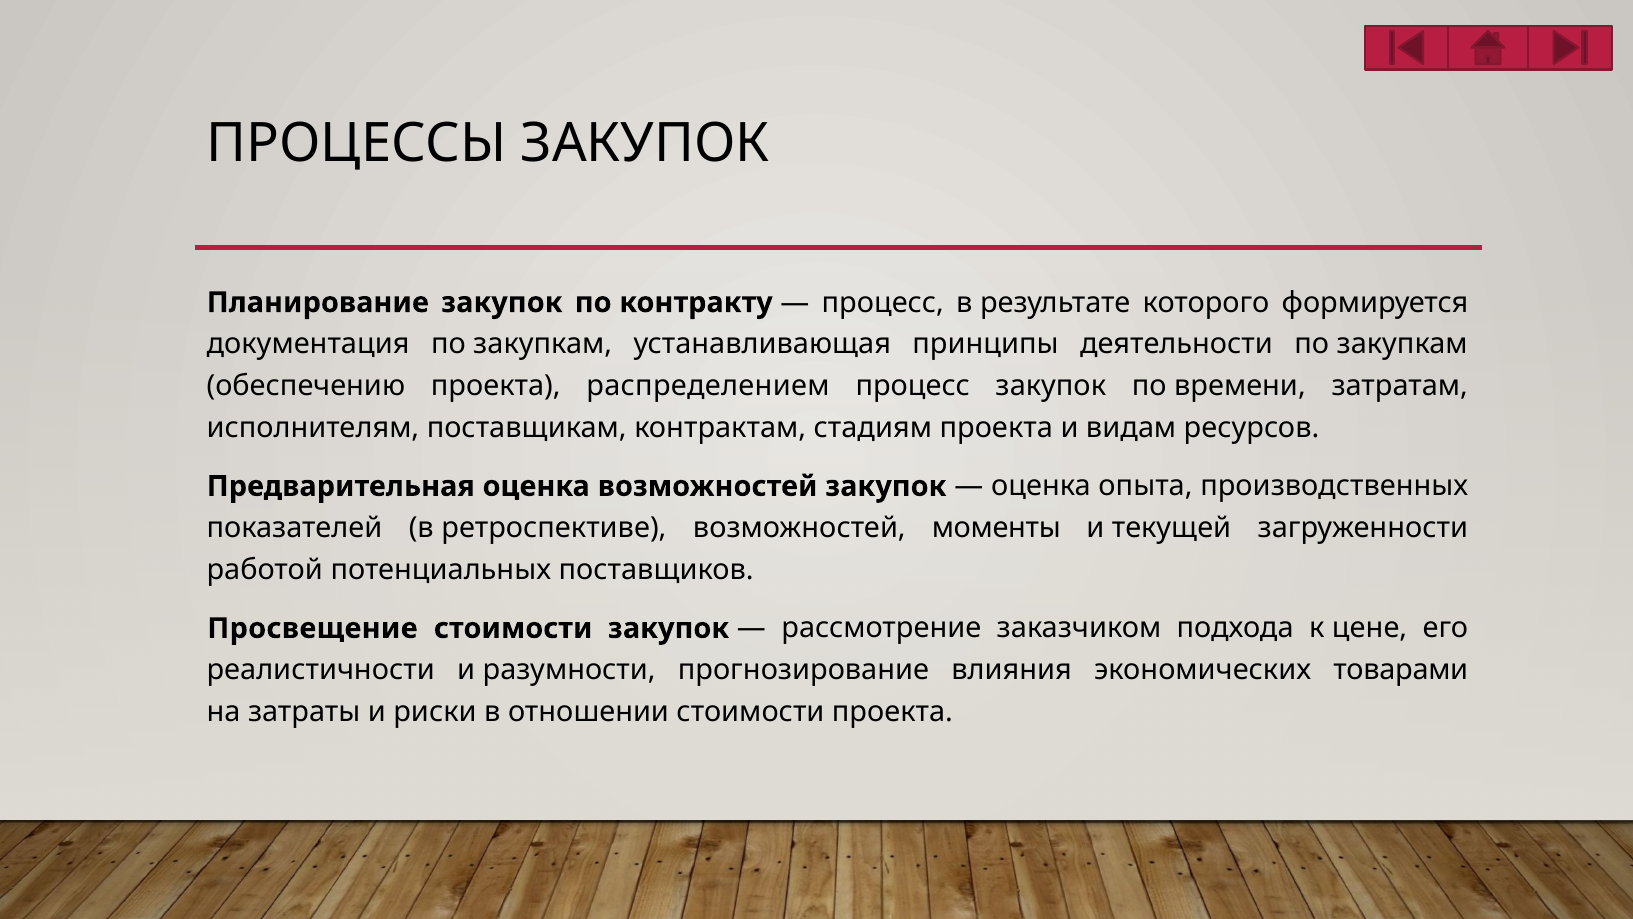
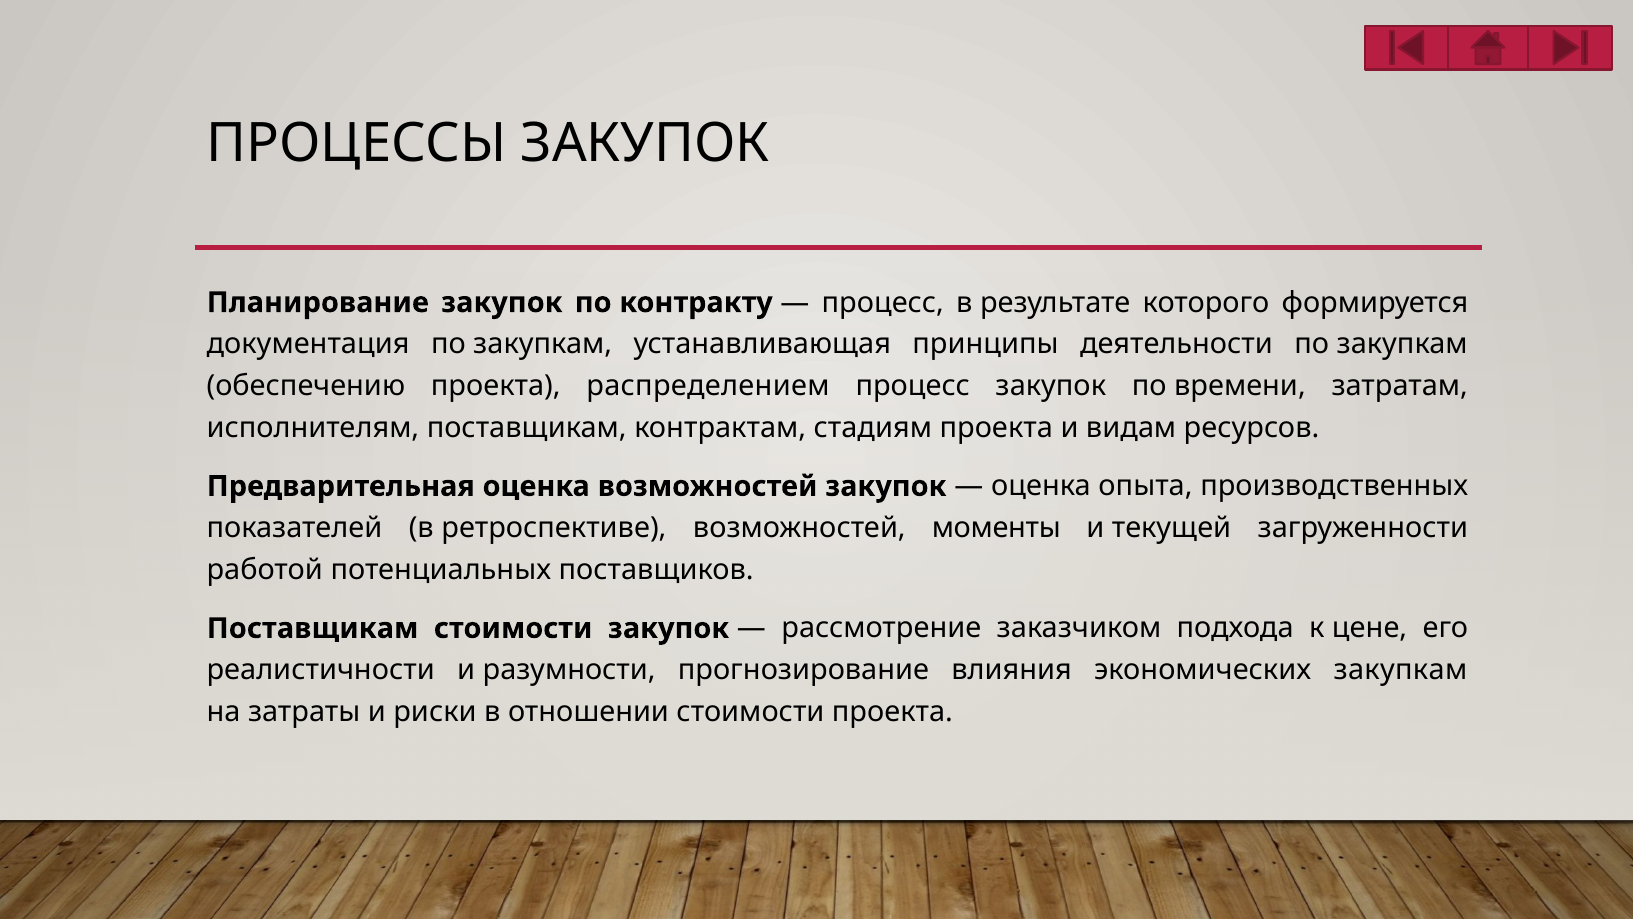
Просвещение at (312, 628): Просвещение -> Поставщикам
экономических товарами: товарами -> закупкам
